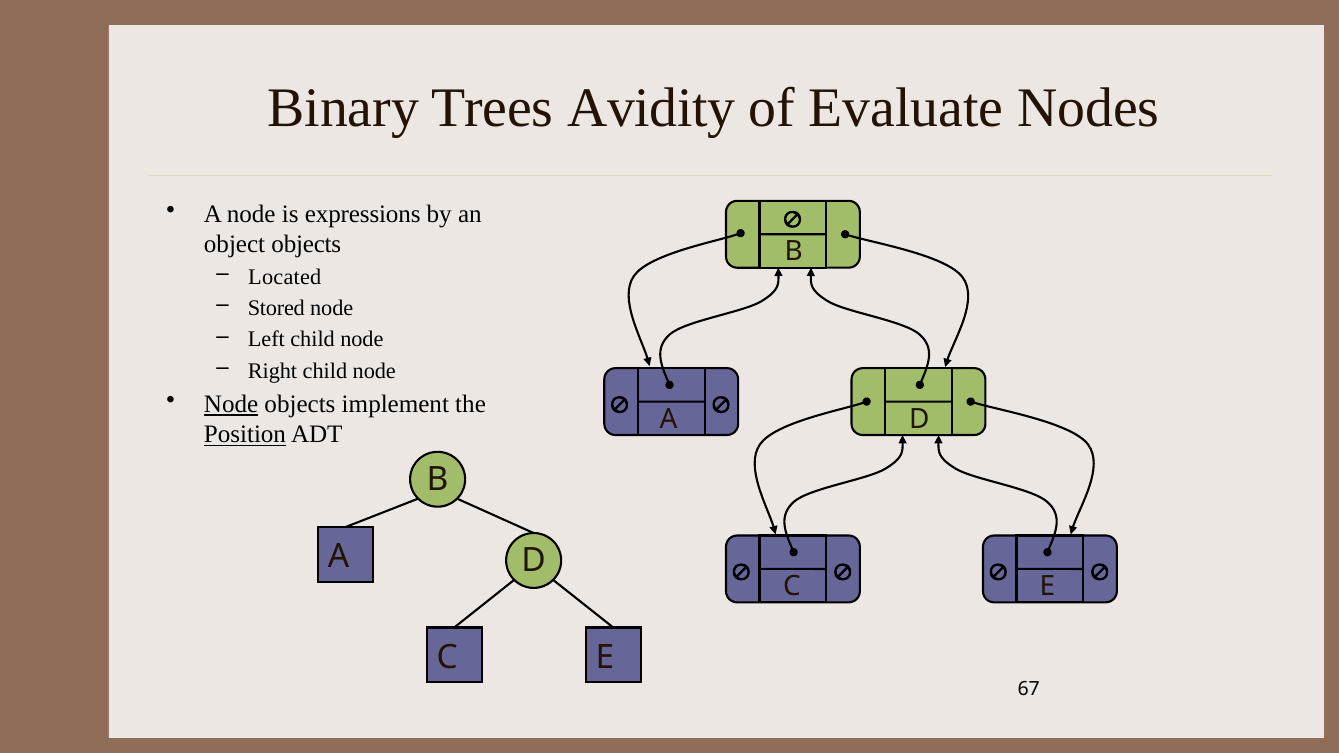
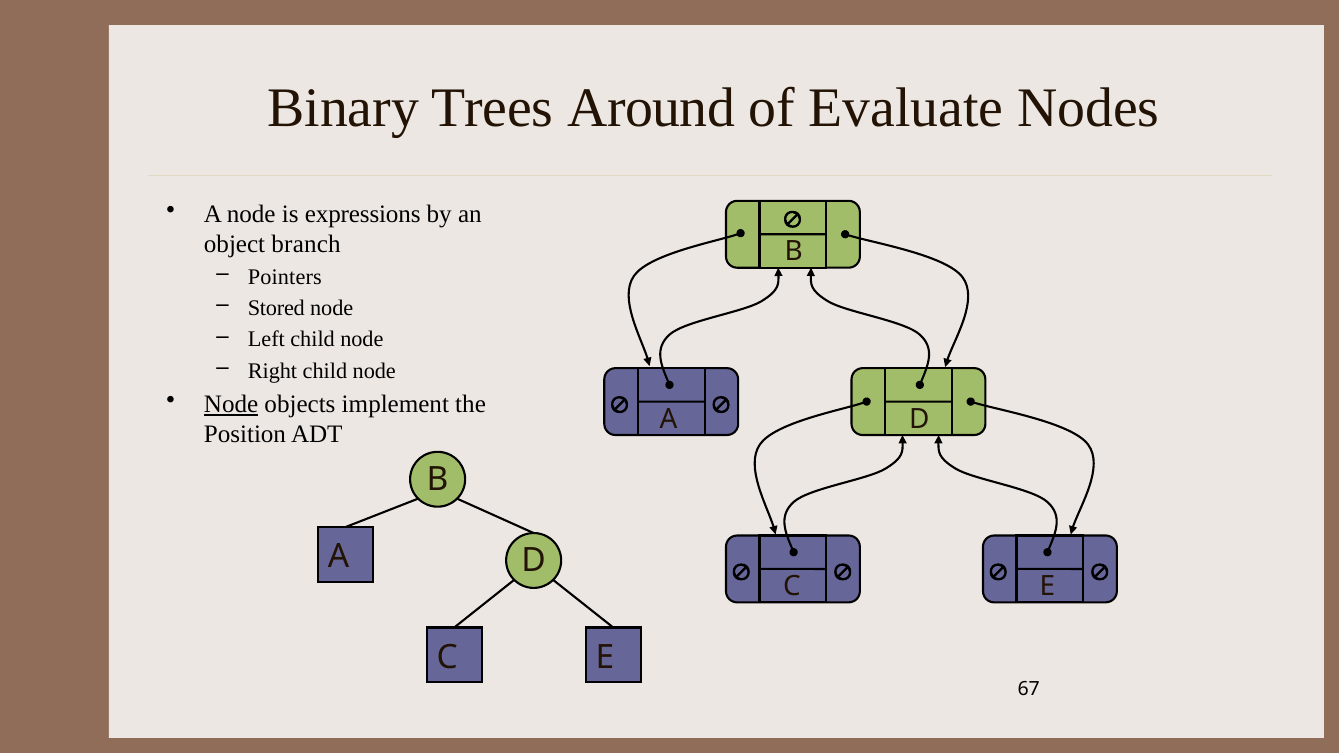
Avidity: Avidity -> Around
object objects: objects -> branch
Located: Located -> Pointers
Position underline: present -> none
